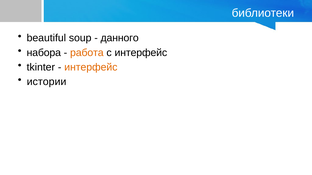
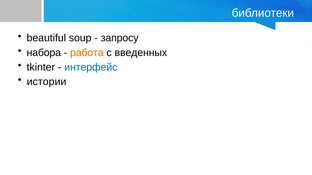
данного: данного -> запросу
с интерфейс: интерфейс -> введенных
интерфейс at (91, 67) colour: orange -> blue
